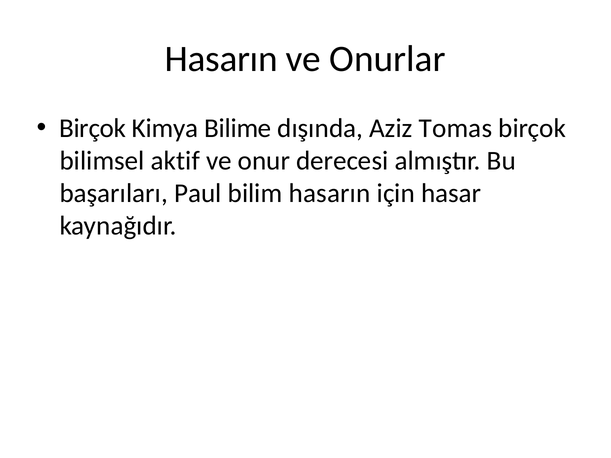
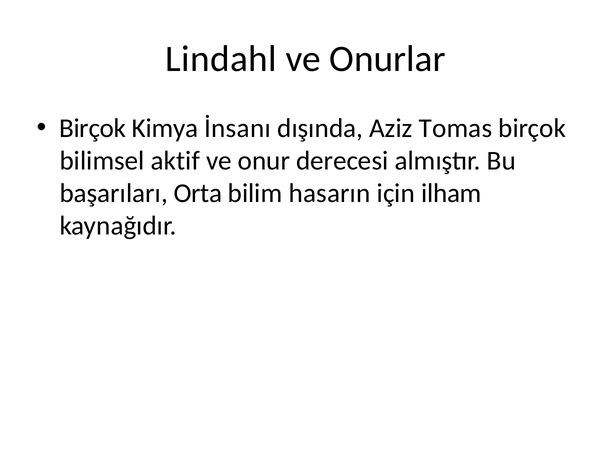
Hasarın at (221, 59): Hasarın -> Lindahl
Bilime: Bilime -> İnsanı
Paul: Paul -> Orta
hasar: hasar -> ilham
